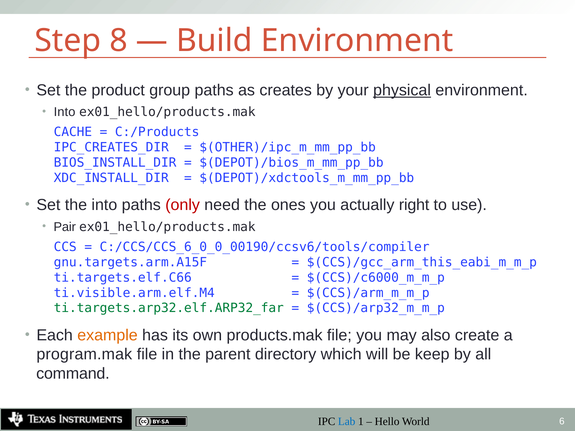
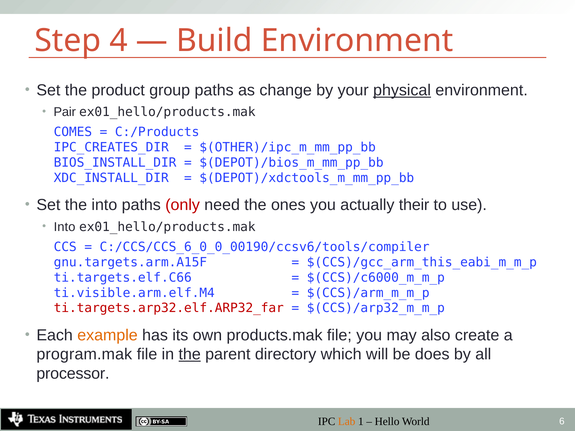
8: 8 -> 4
creates: creates -> change
Into at (65, 112): Into -> Pair
CACHE: CACHE -> COMES
right: right -> their
Pair at (65, 227): Pair -> Into
ti.targets.arp32.elf.ARP32_far colour: green -> red
the at (190, 355) underline: none -> present
keep: keep -> does
command: command -> processor
Lab colour: blue -> orange
